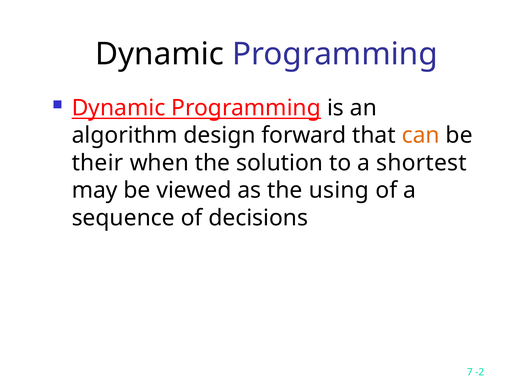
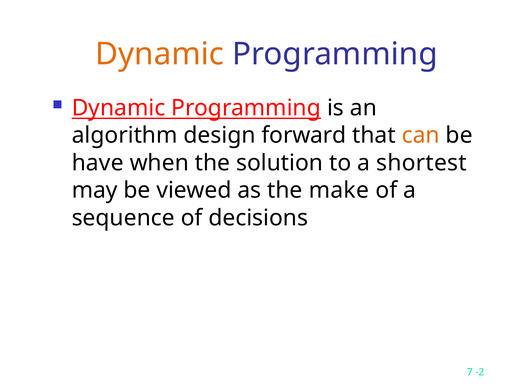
Dynamic at (160, 54) colour: black -> orange
their: their -> have
using: using -> make
